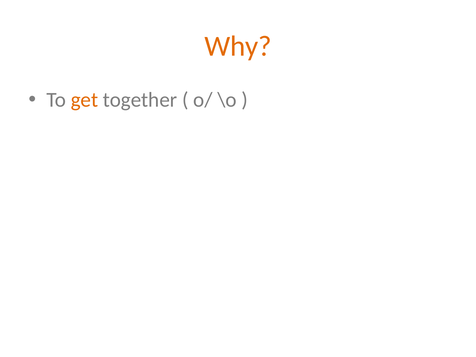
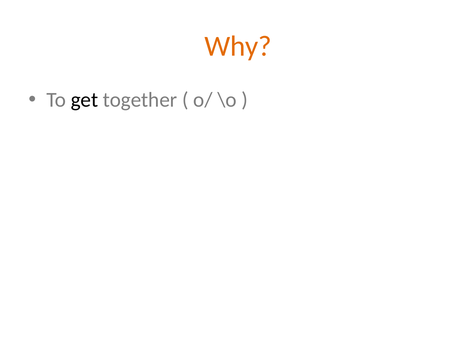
get colour: orange -> black
